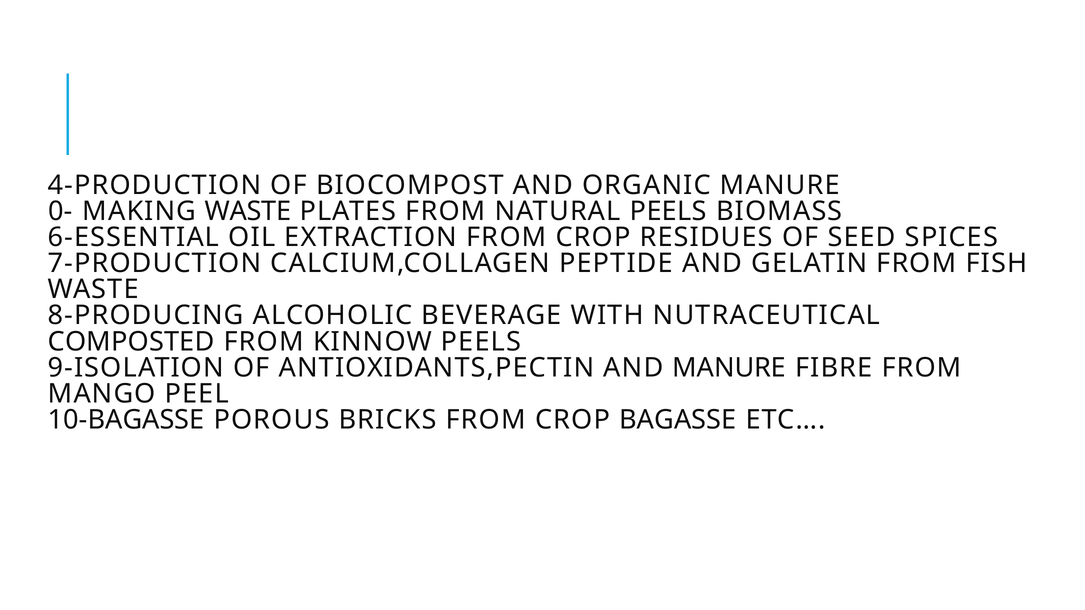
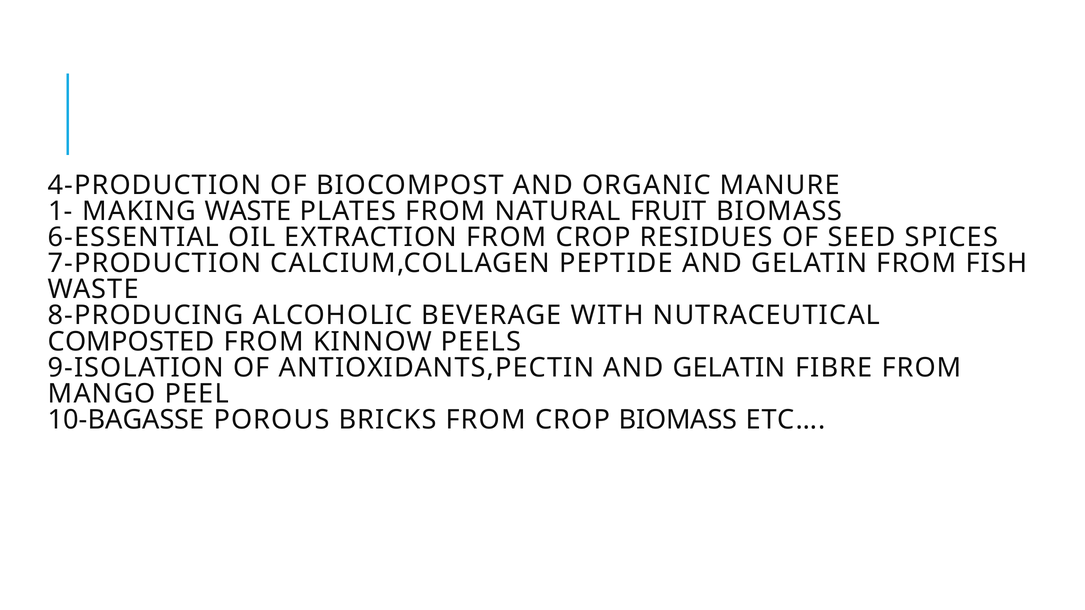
0-: 0- -> 1-
NATURAL PEELS: PEELS -> FRUIT
ANTIOXIDANTS,PECTIN AND MANURE: MANURE -> GELATIN
CROP BAGASSE: BAGASSE -> BIOMASS
